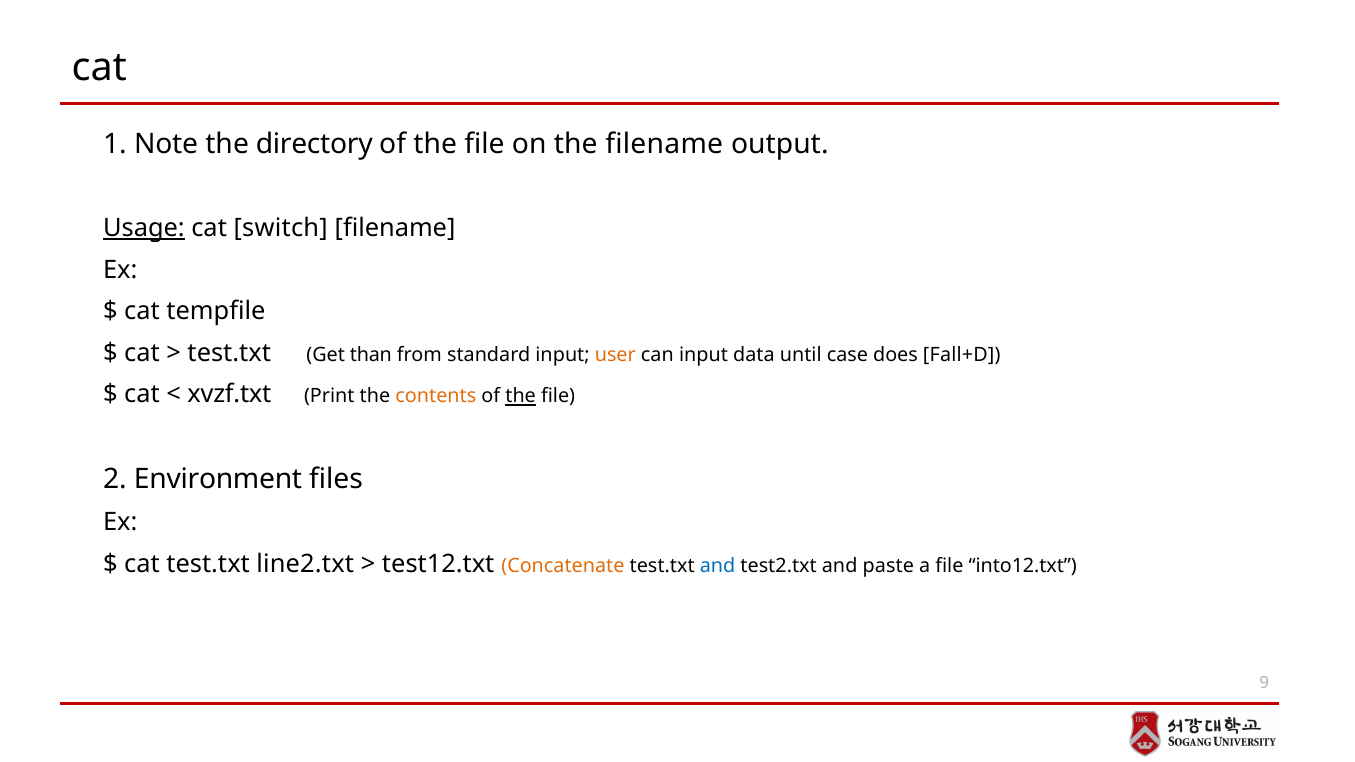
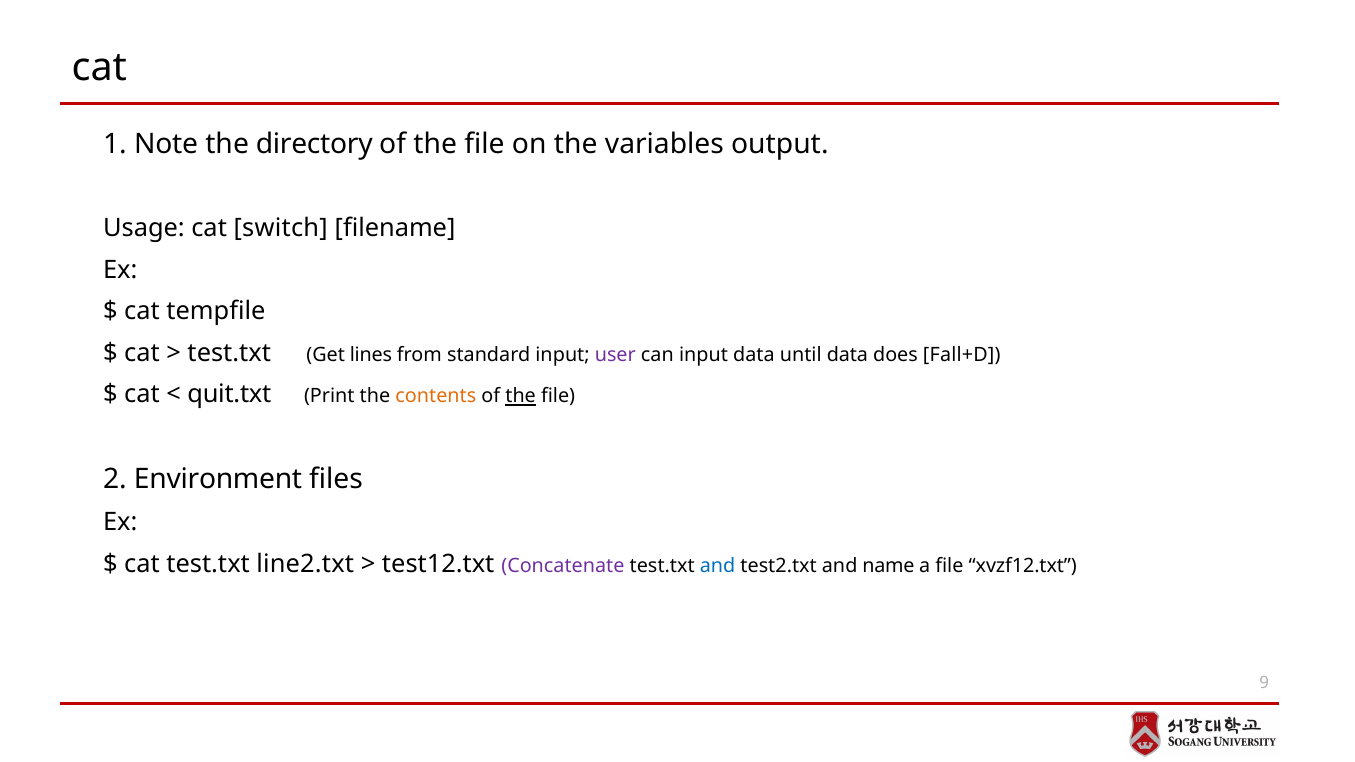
the filename: filename -> variables
Usage underline: present -> none
than: than -> lines
user colour: orange -> purple
until case: case -> data
xvzf.txt: xvzf.txt -> quit.txt
Concatenate colour: orange -> purple
paste: paste -> name
into12.txt: into12.txt -> xvzf12.txt
